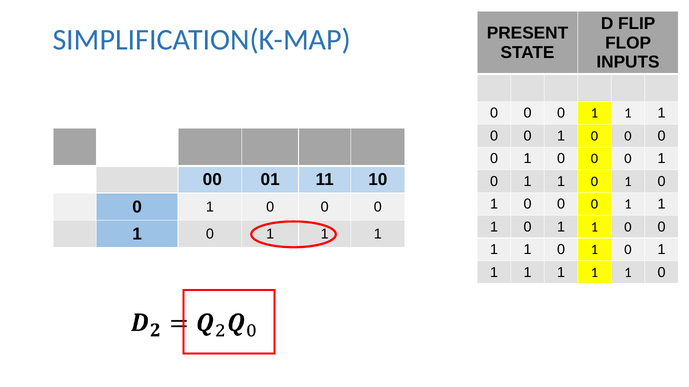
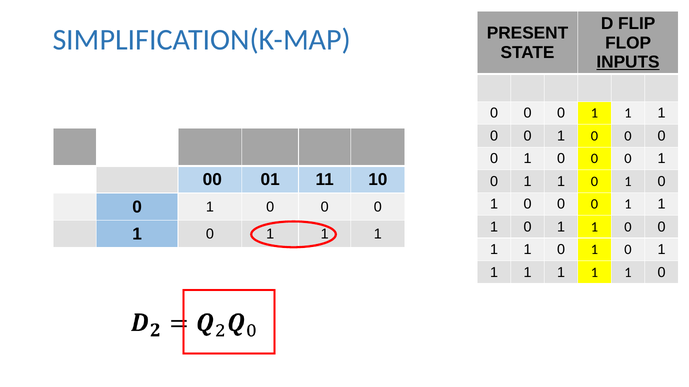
INPUTS underline: none -> present
